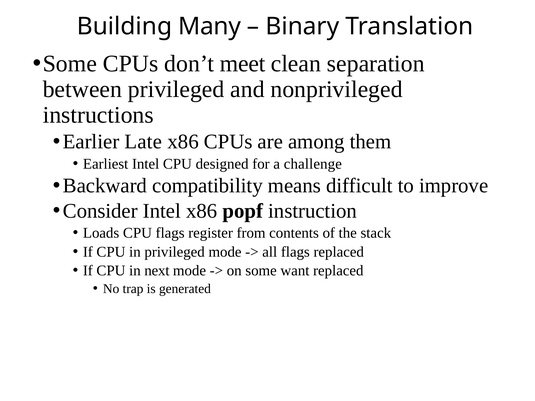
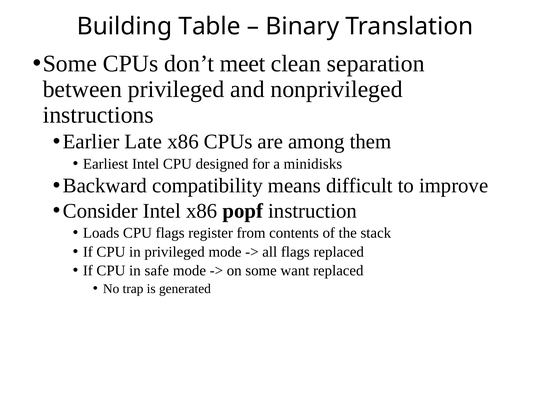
Many: Many -> Table
challenge: challenge -> minidisks
next: next -> safe
